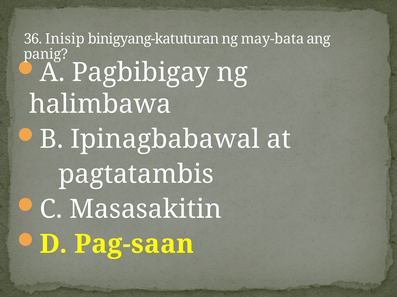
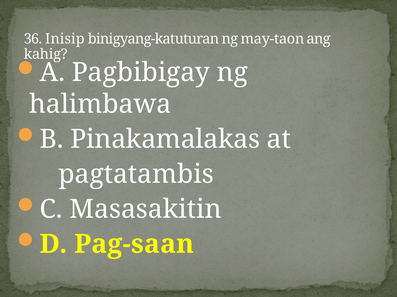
may-bata: may-bata -> may-taon
panig: panig -> kahig
Ipinagbabawal: Ipinagbabawal -> Pinakamalakas
